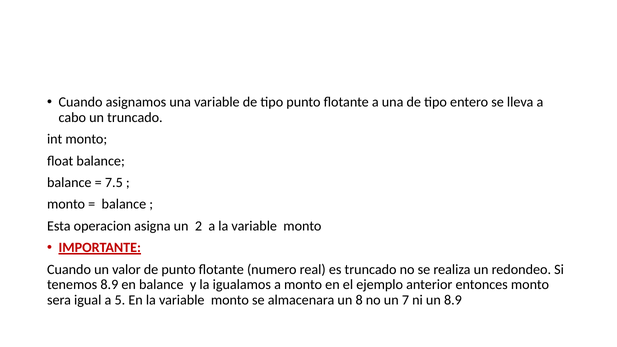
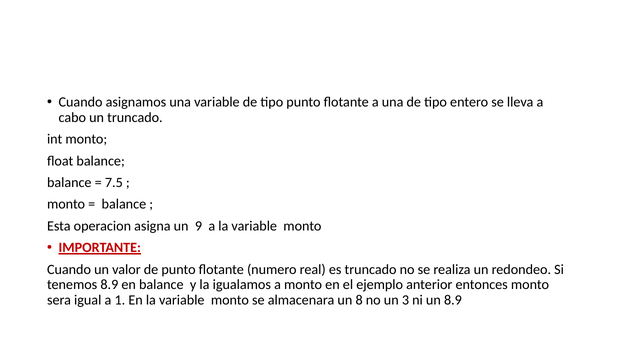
2: 2 -> 9
5: 5 -> 1
7: 7 -> 3
